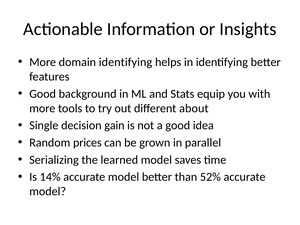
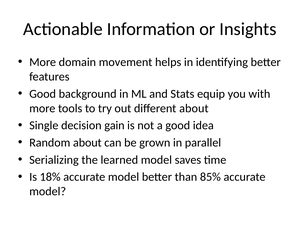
domain identifying: identifying -> movement
Random prices: prices -> about
14%: 14% -> 18%
52%: 52% -> 85%
